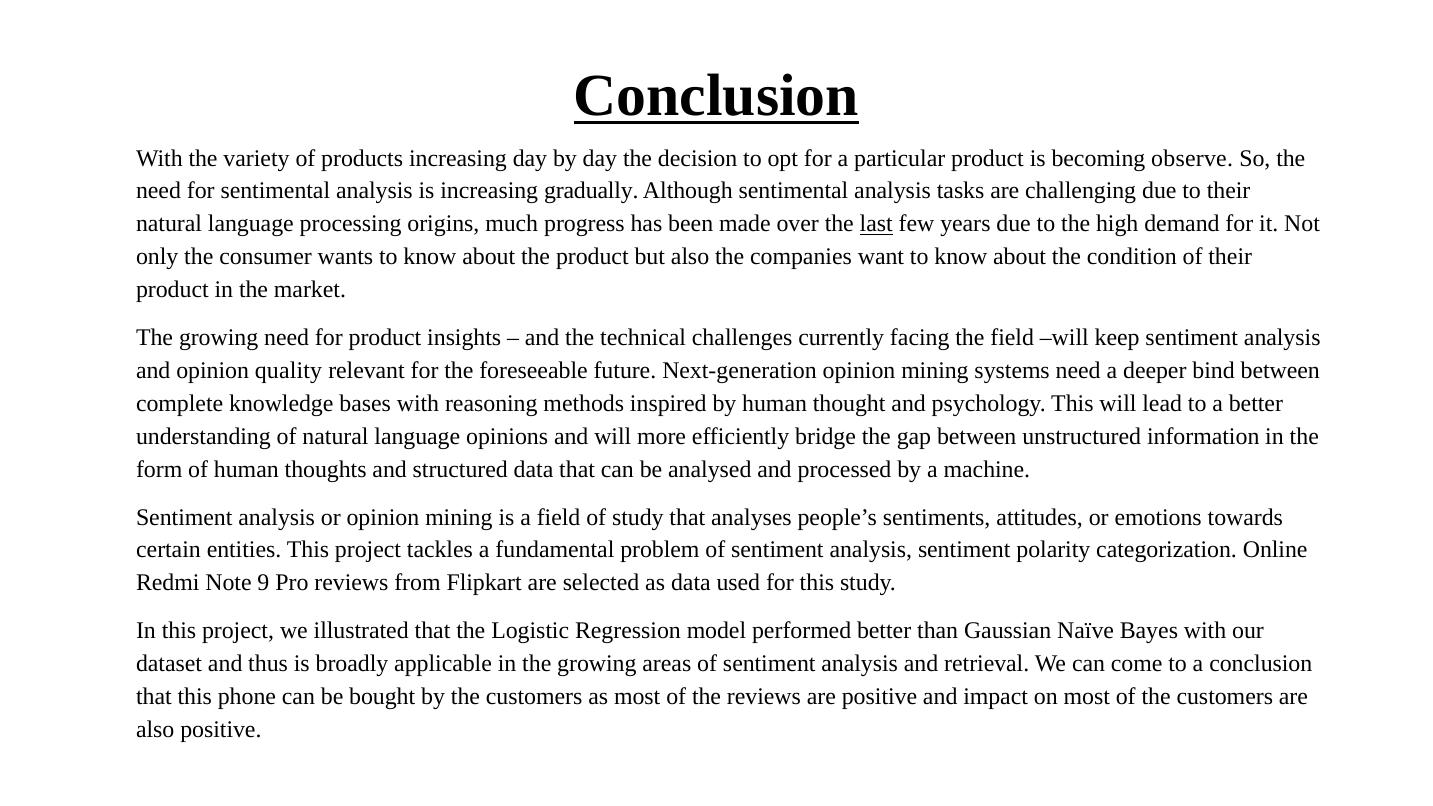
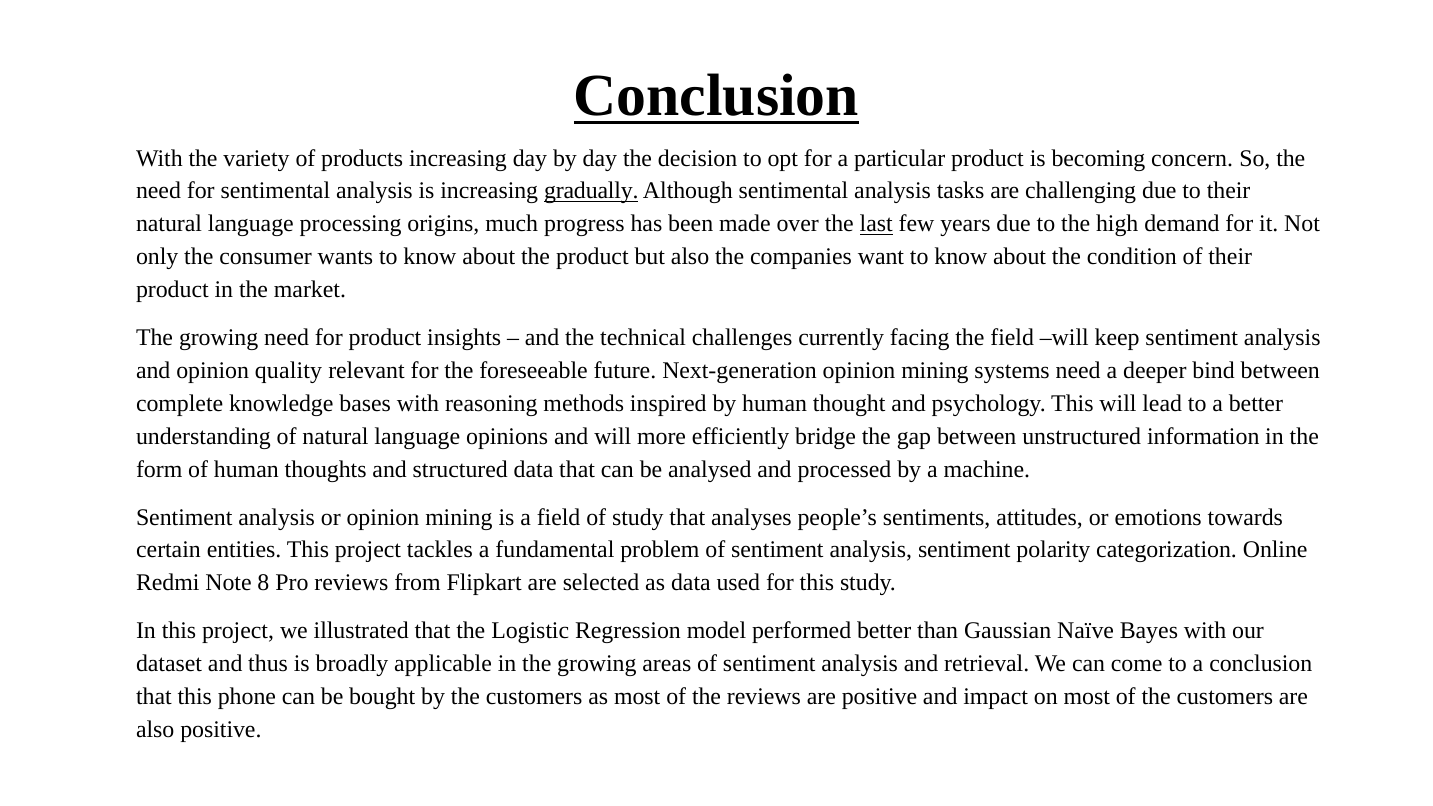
observe: observe -> concern
gradually underline: none -> present
9: 9 -> 8
